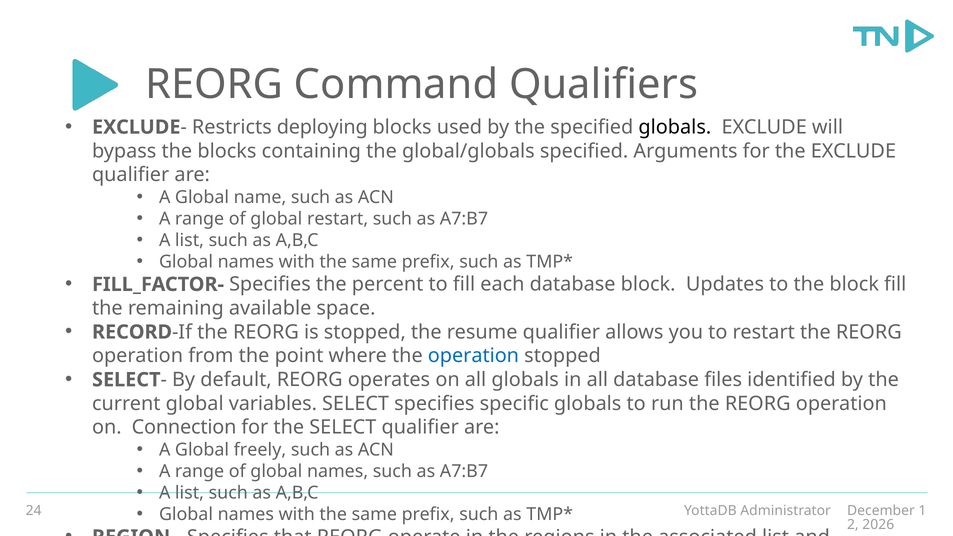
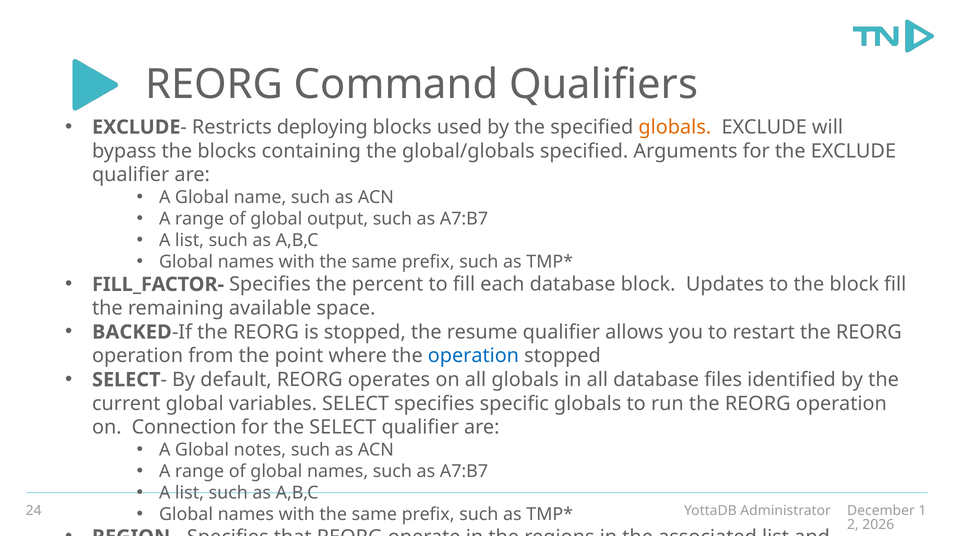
globals at (675, 127) colour: black -> orange
global restart: restart -> output
RECORD: RECORD -> BACKED
freely: freely -> notes
